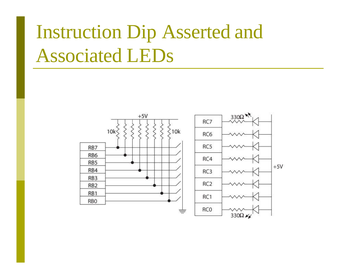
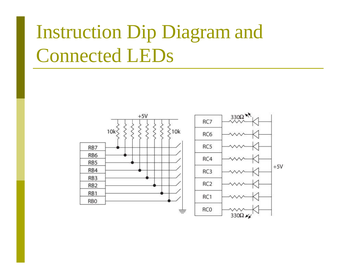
Asserted: Asserted -> Diagram
Associated: Associated -> Connected
